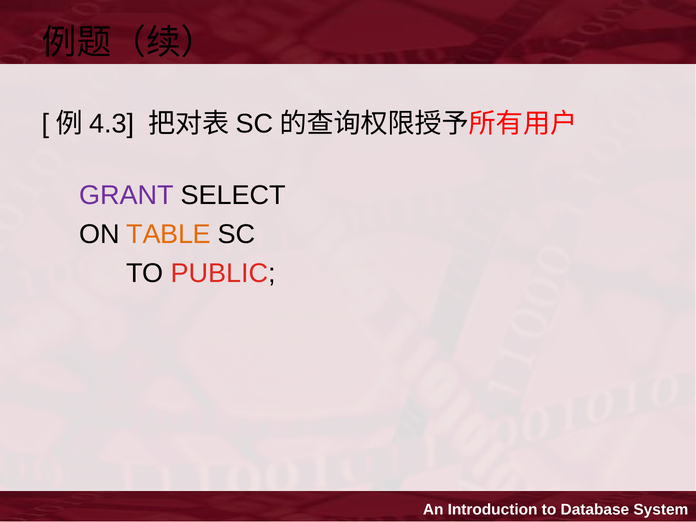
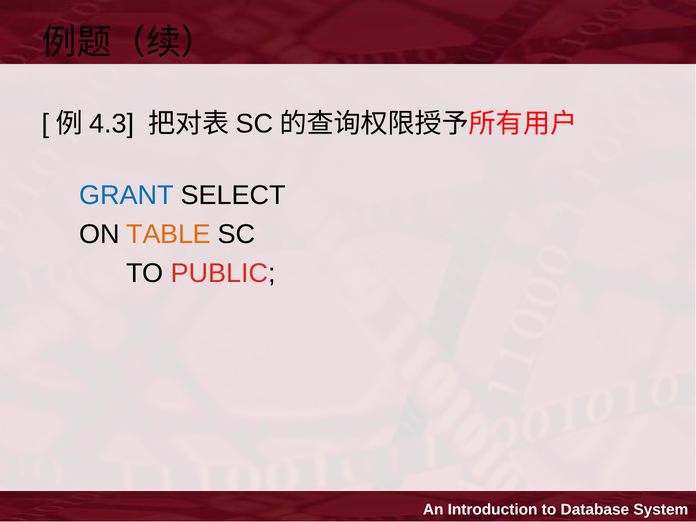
GRANT colour: purple -> blue
